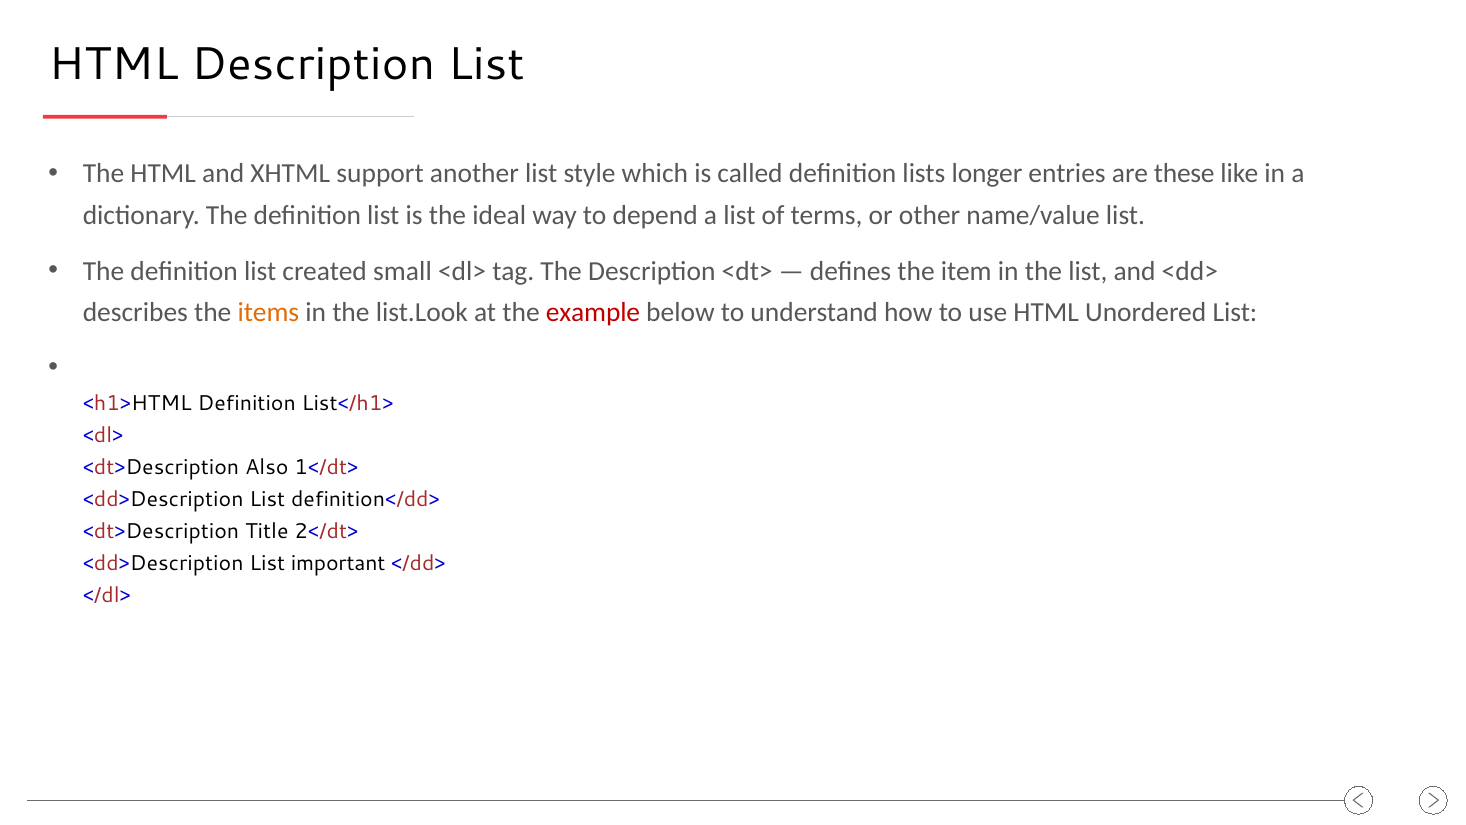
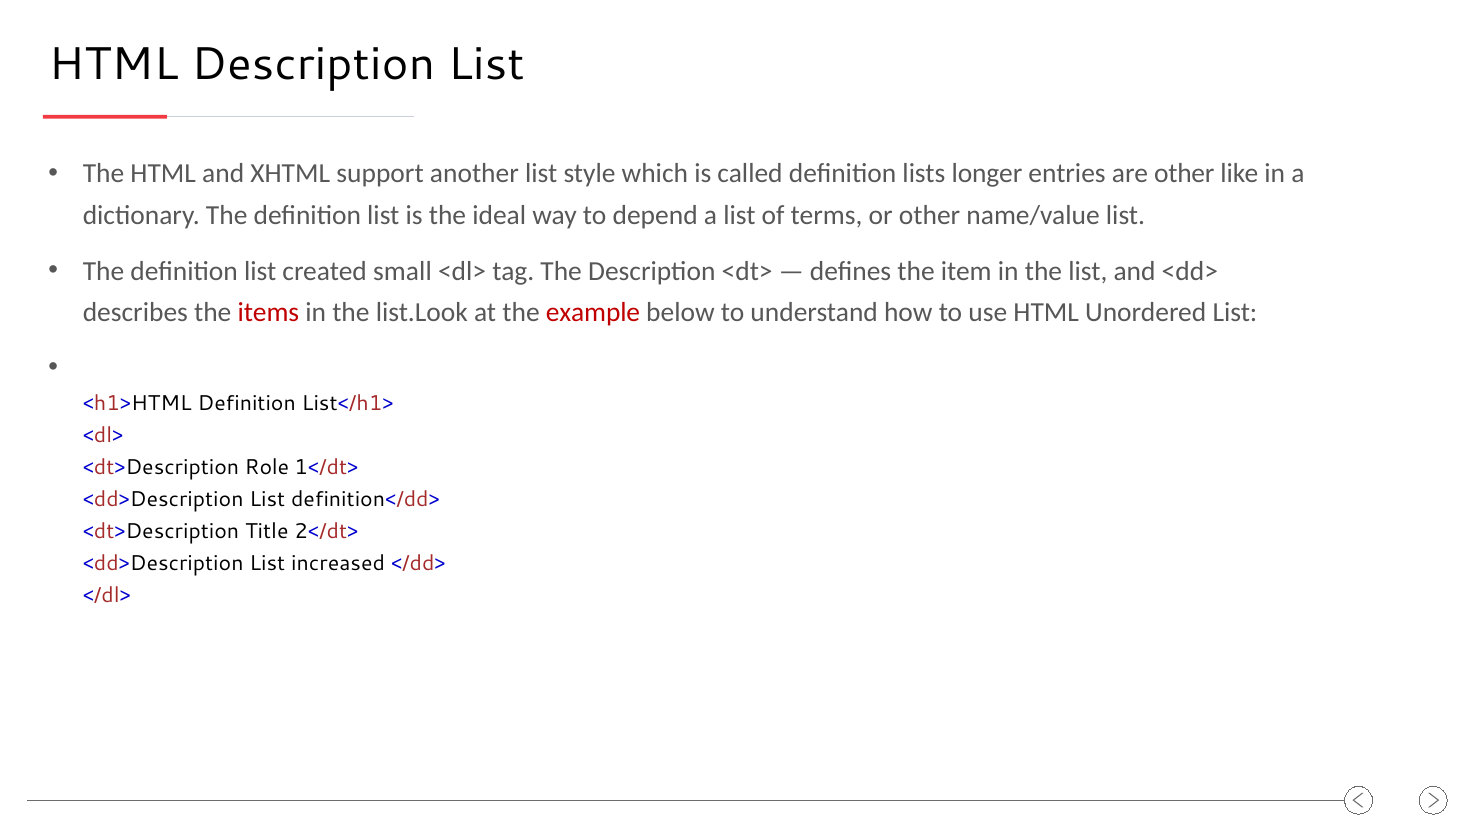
are these: these -> other
items colour: orange -> red
Also: Also -> Role
important: important -> increased
